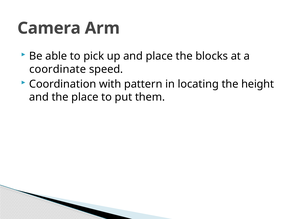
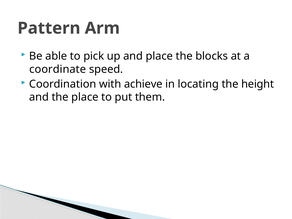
Camera: Camera -> Pattern
pattern: pattern -> achieve
